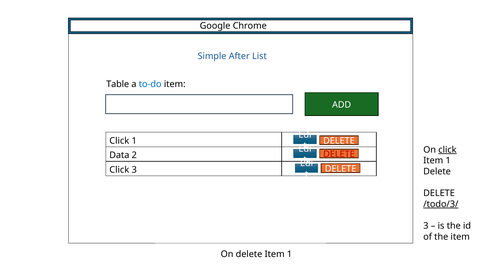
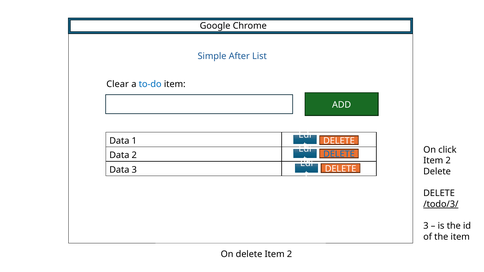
Table: Table -> Clear
Click at (119, 141): Click -> Data
click at (447, 150) underline: present -> none
DELETE at (339, 154) colour: red -> blue
1 at (448, 161): 1 -> 2
Click at (119, 170): Click -> Data
delete Item 1: 1 -> 2
